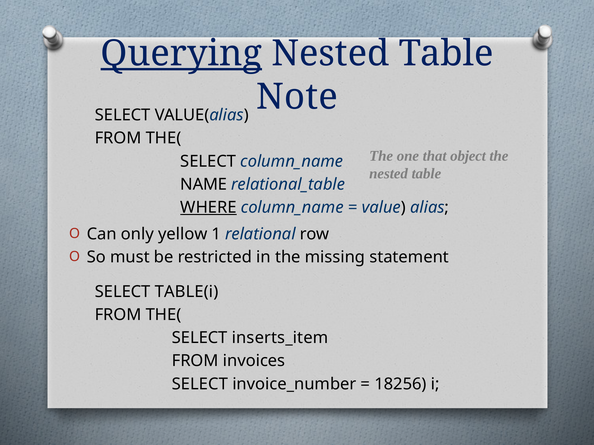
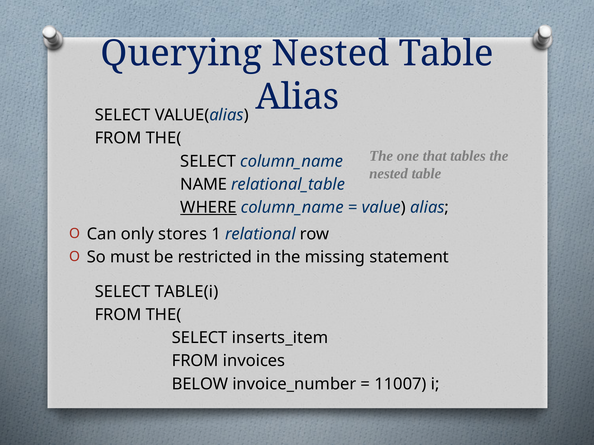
Querying underline: present -> none
Note at (297, 97): Note -> Alias
object: object -> tables
yellow: yellow -> stores
SELECT at (200, 384): SELECT -> BELOW
18256: 18256 -> 11007
